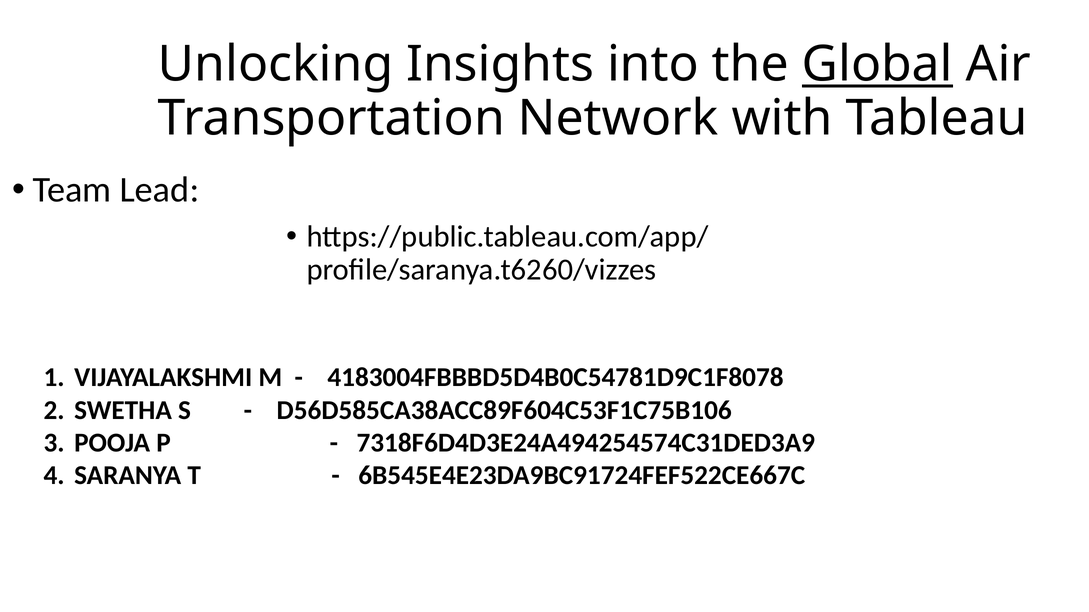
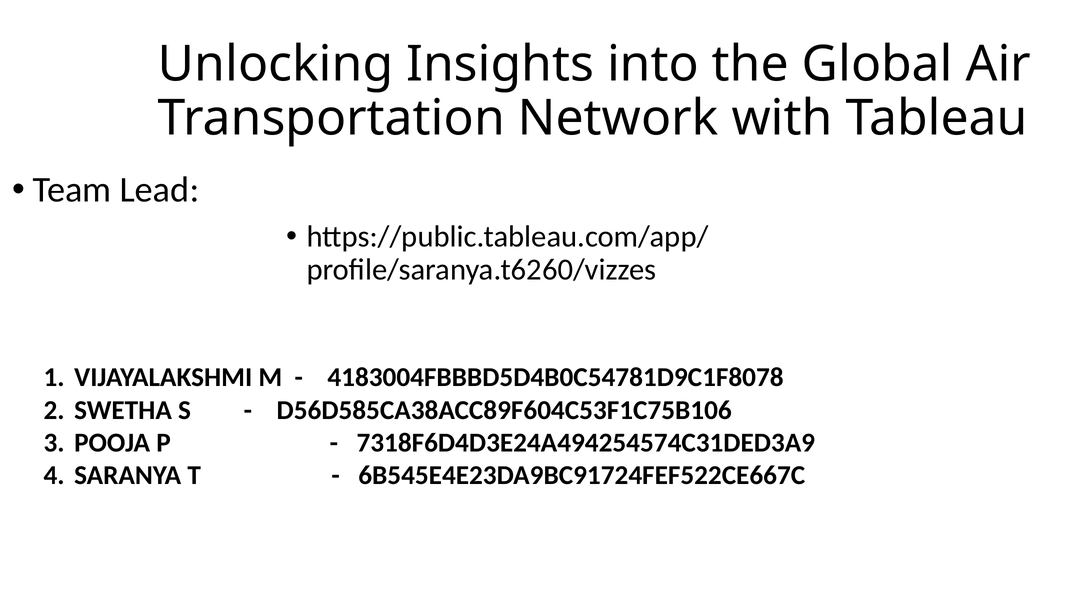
Global underline: present -> none
